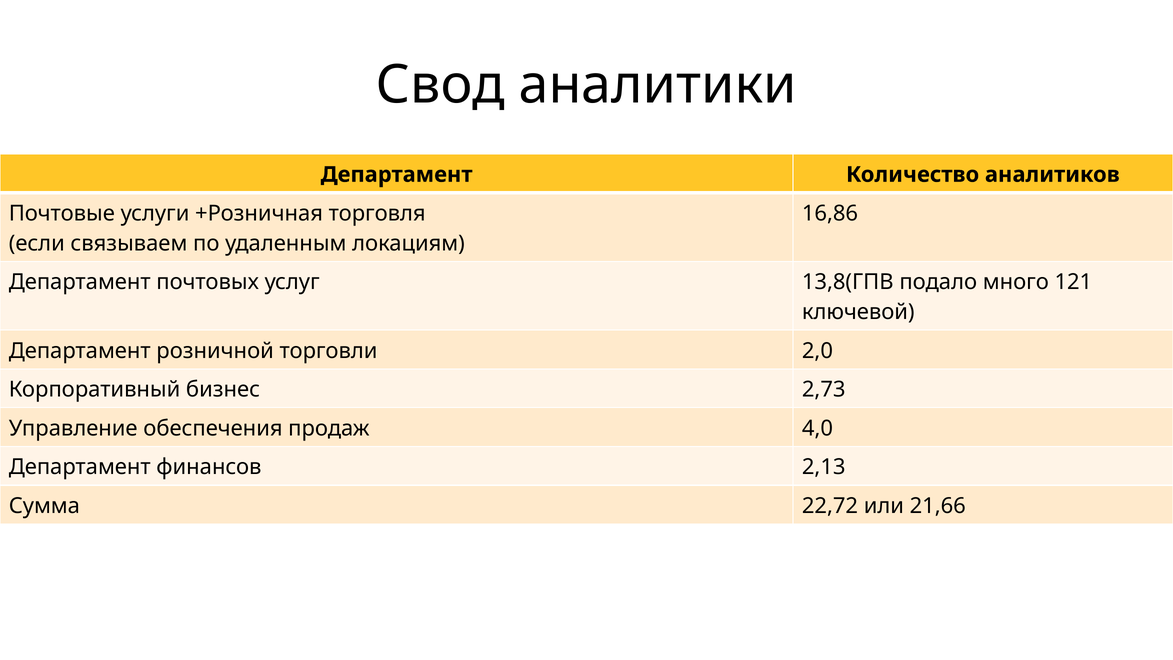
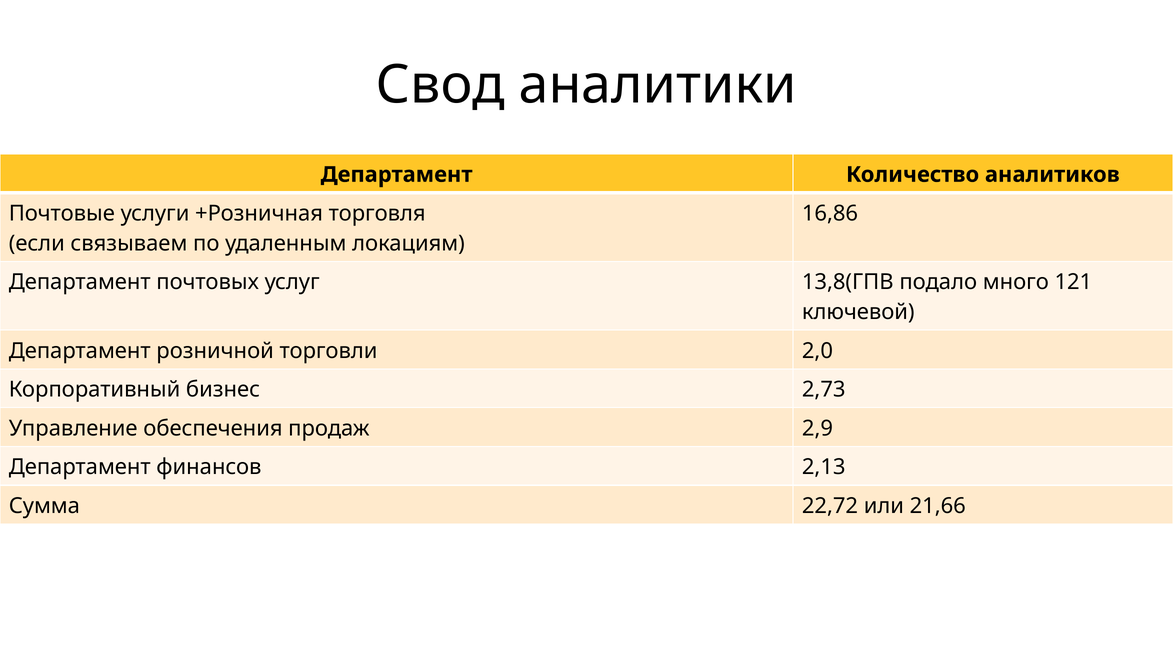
4,0: 4,0 -> 2,9
